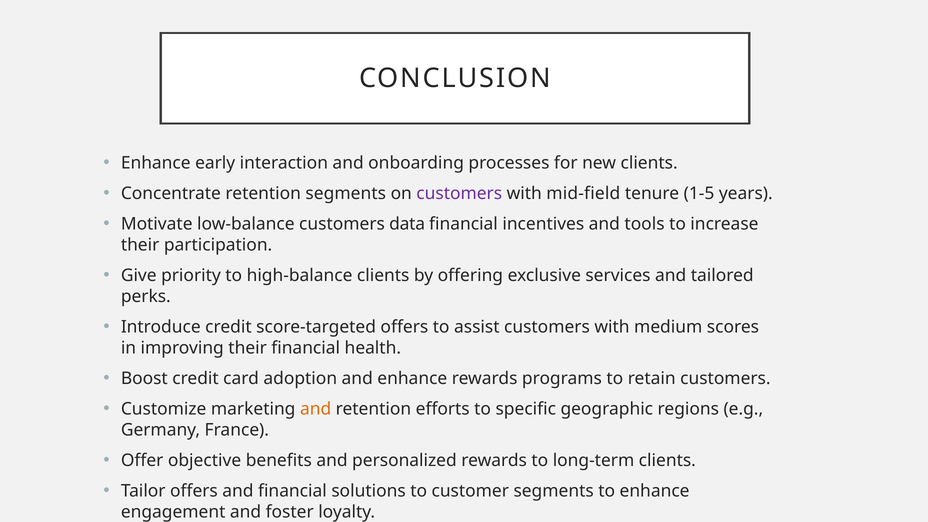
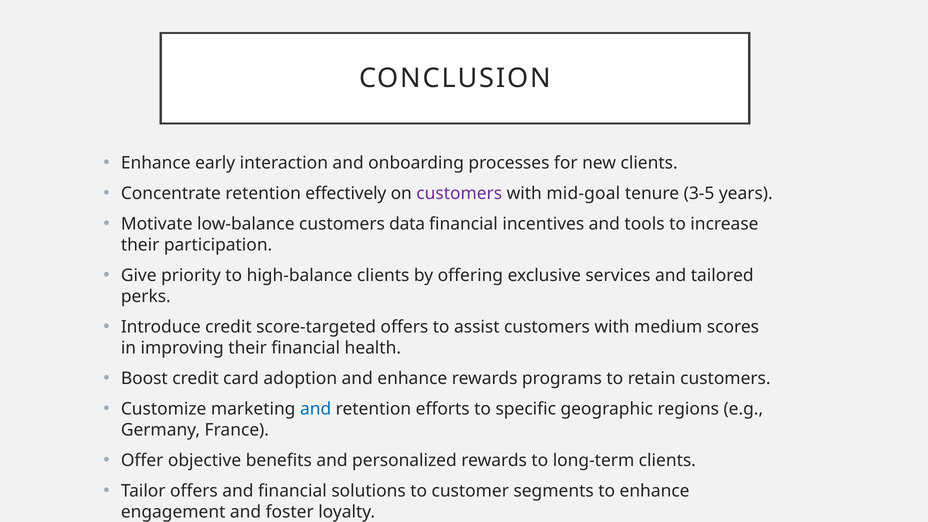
retention segments: segments -> effectively
mid-field: mid-field -> mid-goal
1-5: 1-5 -> 3-5
and at (316, 409) colour: orange -> blue
